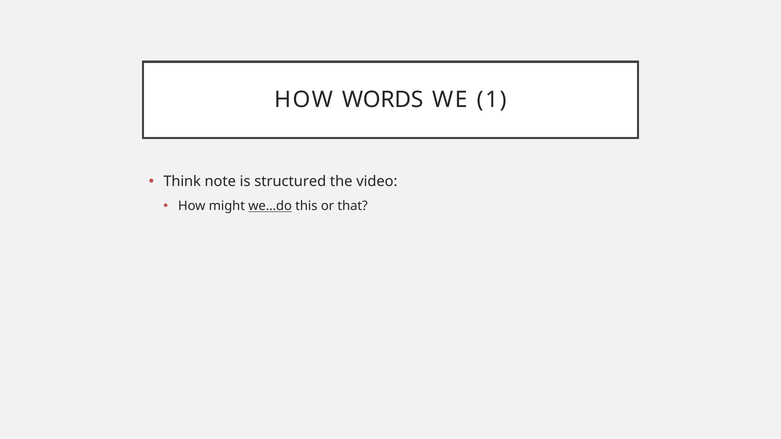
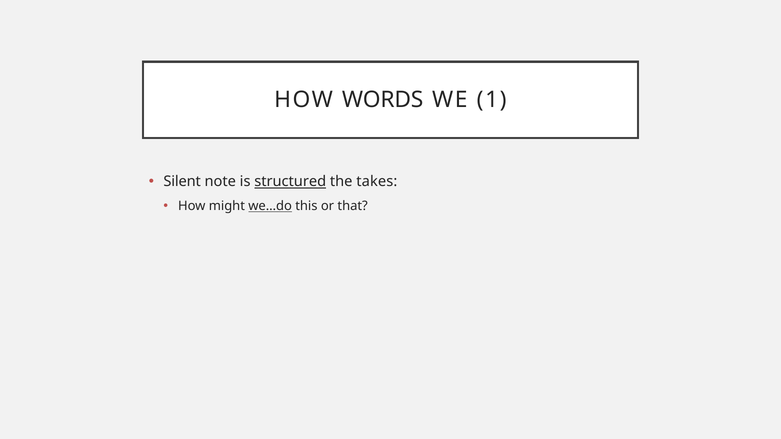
Think: Think -> Silent
structured underline: none -> present
video: video -> takes
